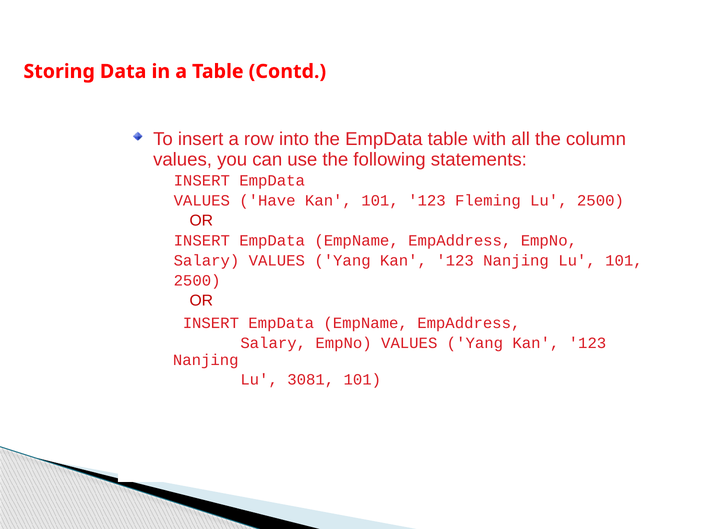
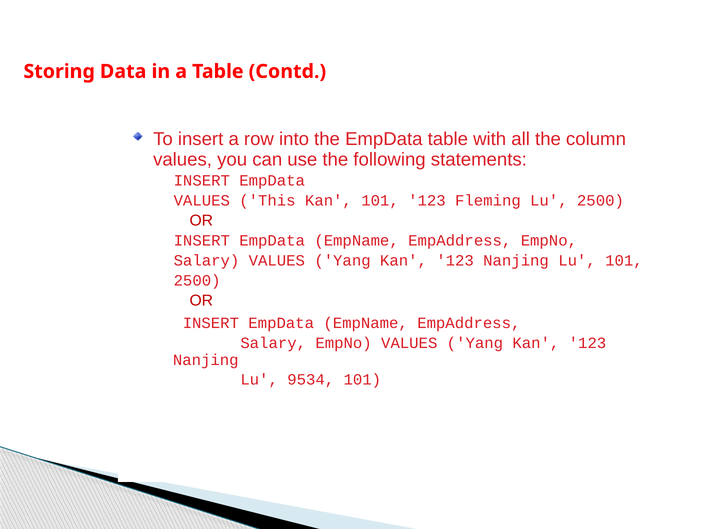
Have: Have -> This
3081: 3081 -> 9534
